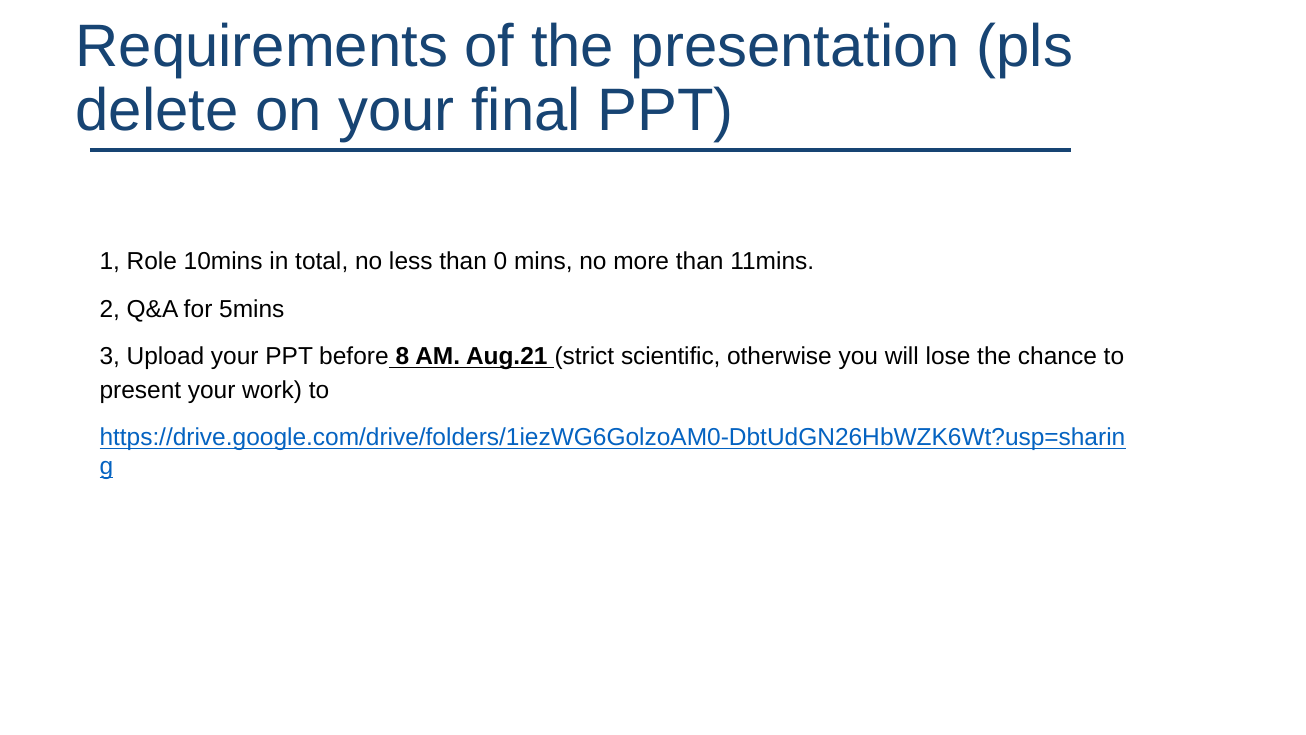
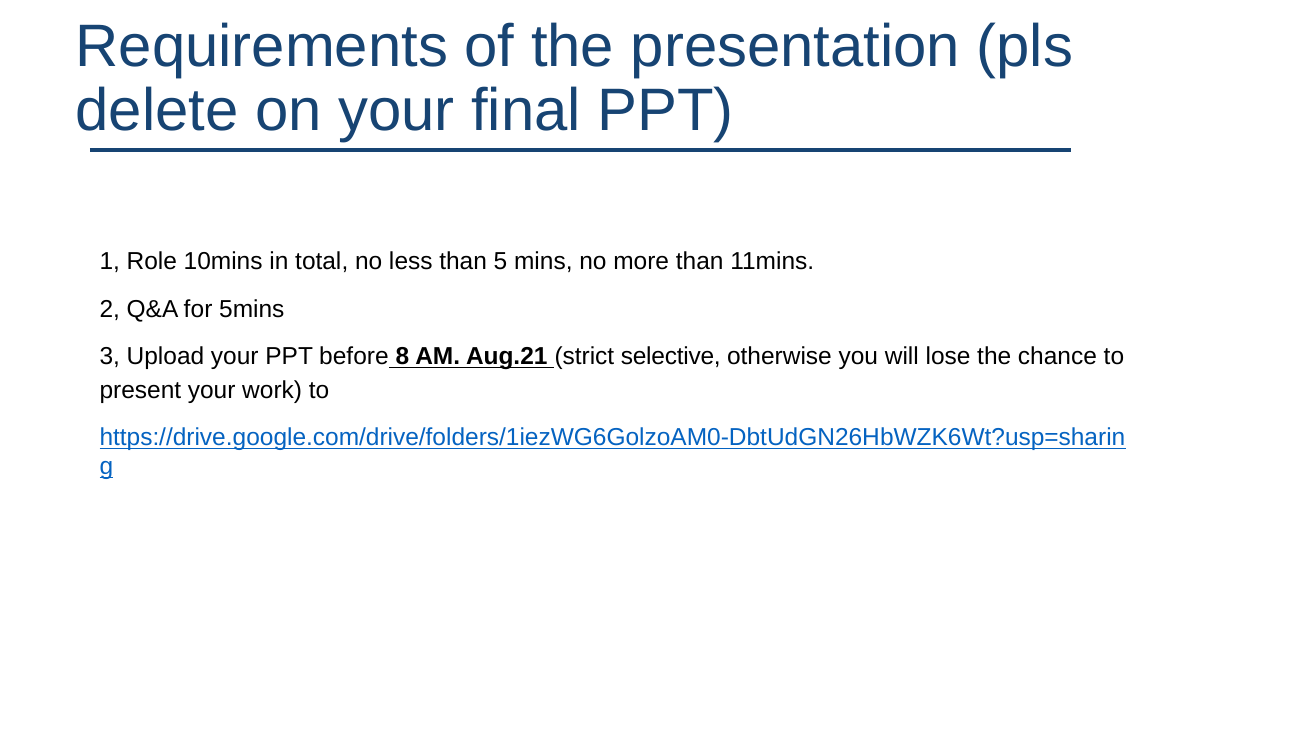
0: 0 -> 5
scientific: scientific -> selective
